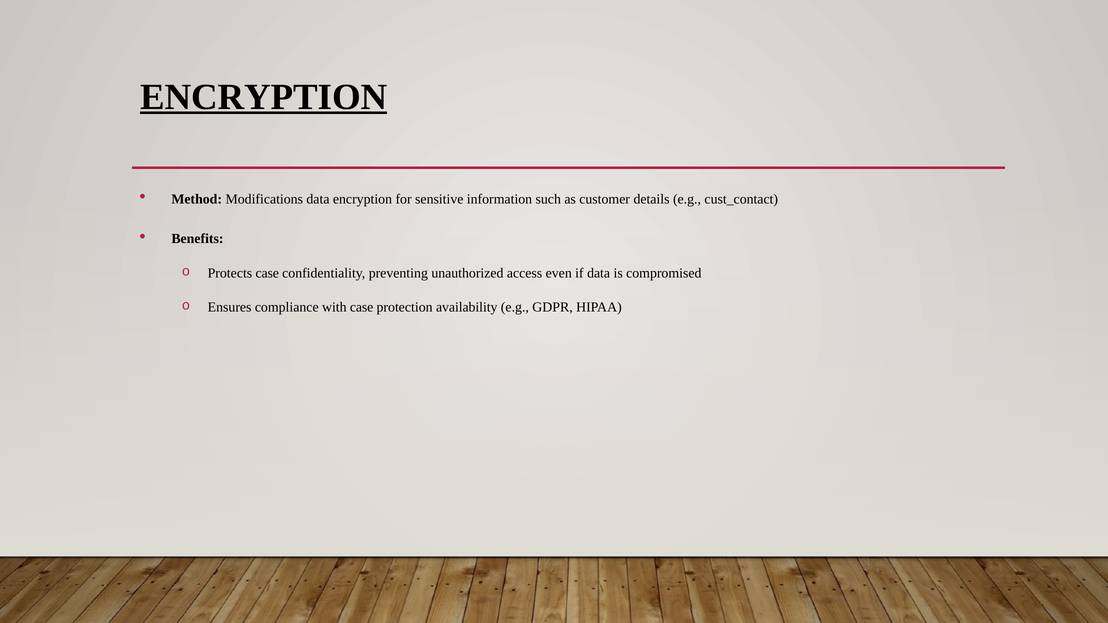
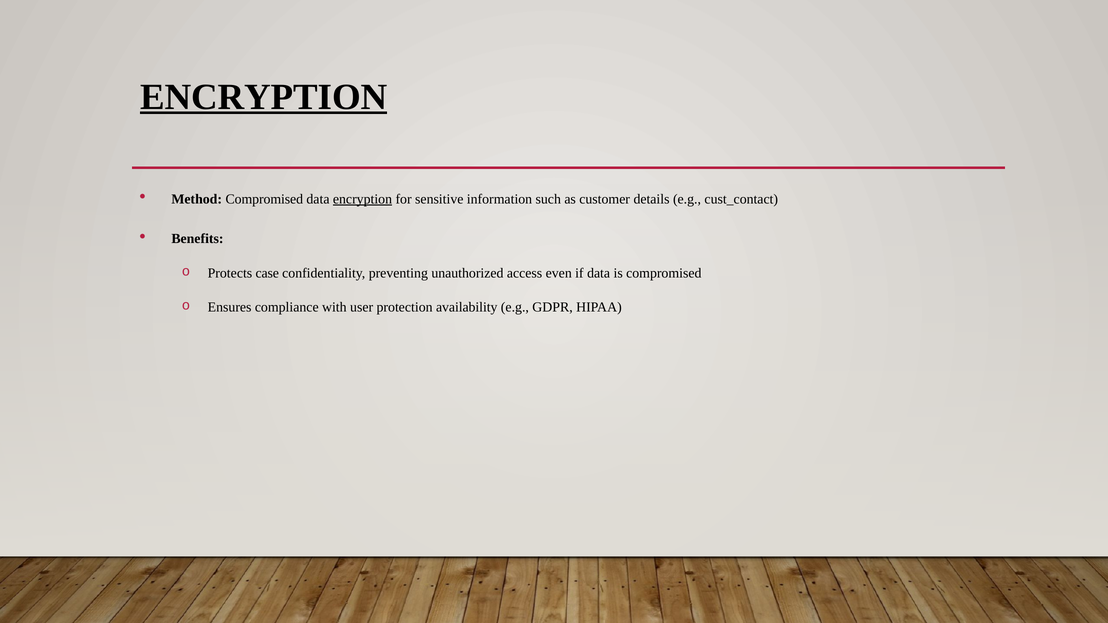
Method Modifications: Modifications -> Compromised
encryption at (363, 199) underline: none -> present
with case: case -> user
